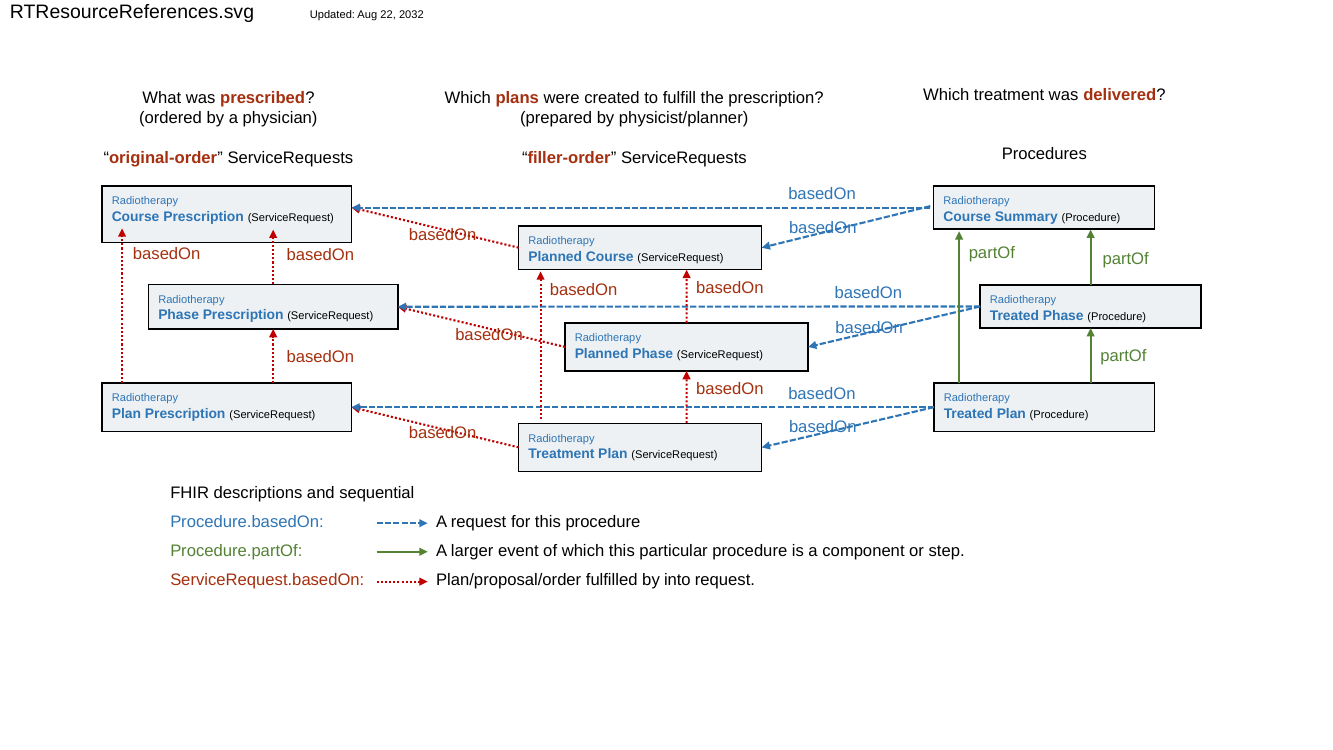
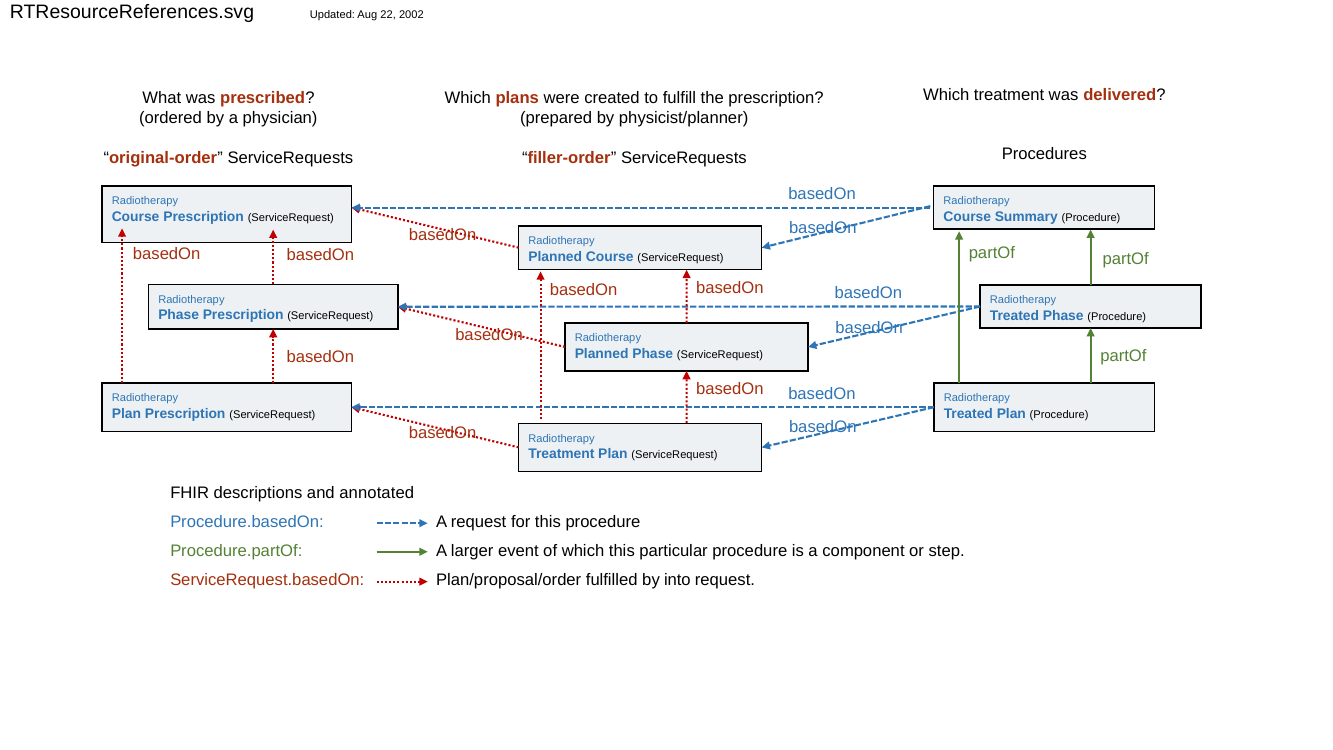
2032: 2032 -> 2002
sequential: sequential -> annotated
